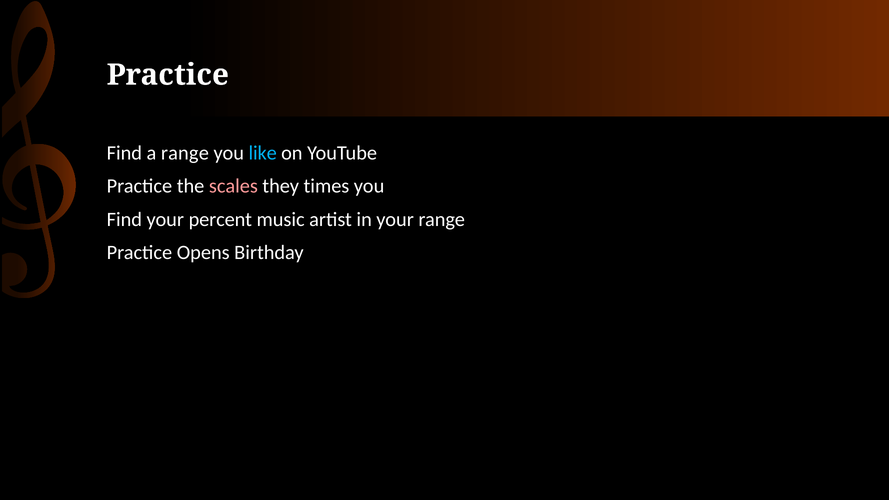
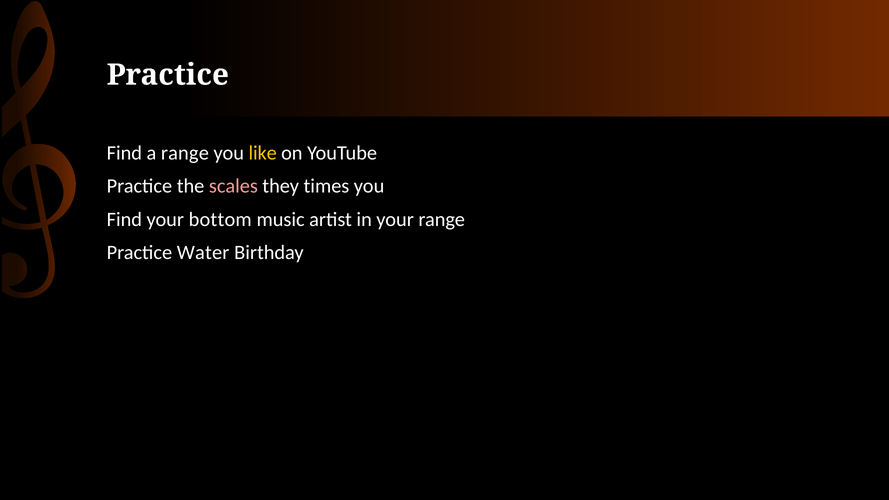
like colour: light blue -> yellow
percent: percent -> bottom
Opens: Opens -> Water
